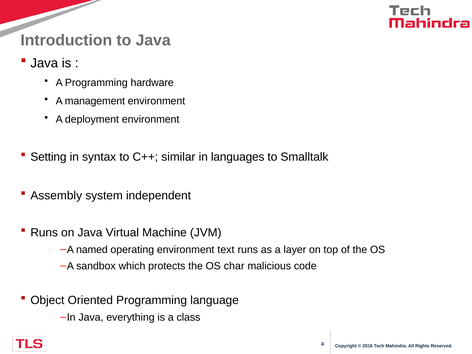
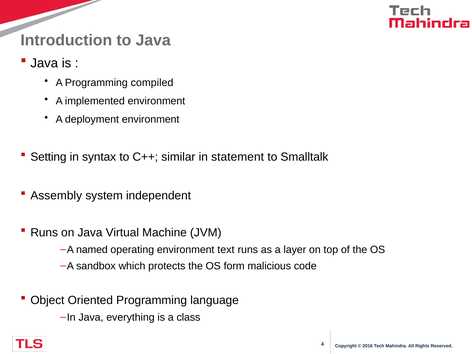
hardware: hardware -> compiled
management: management -> implemented
languages: languages -> statement
char: char -> form
